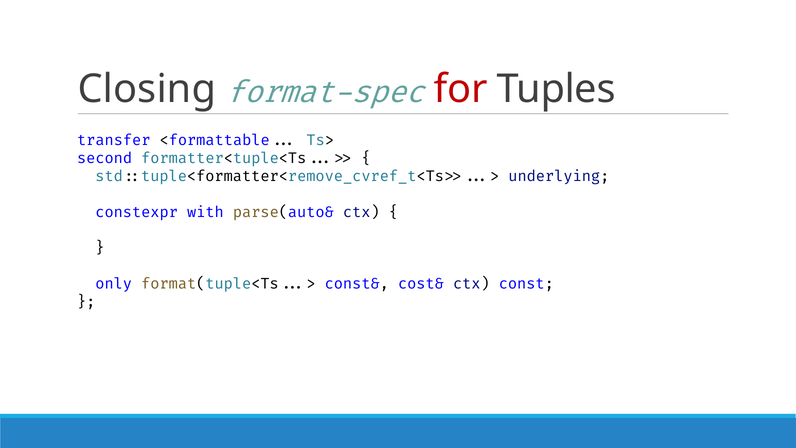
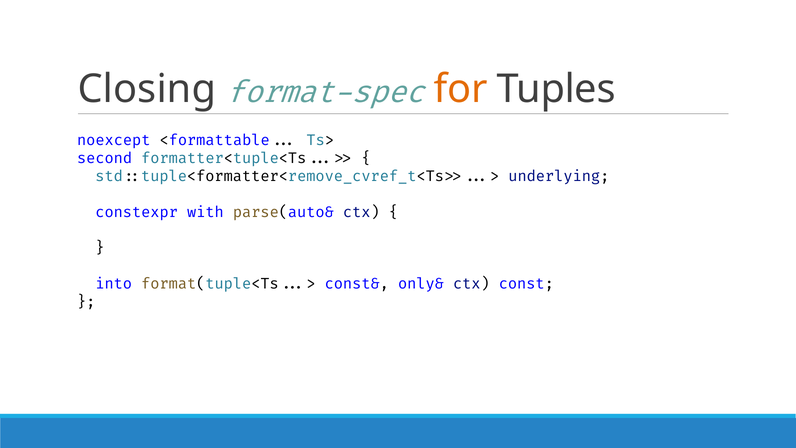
for colour: red -> orange
transfer: transfer -> noexcept
only: only -> into
cost&: cost& -> only&
